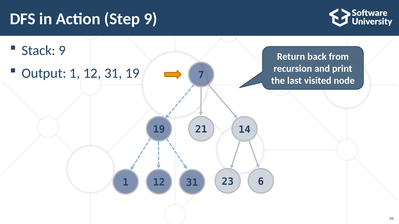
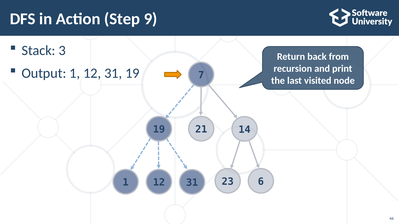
Stack 9: 9 -> 3
